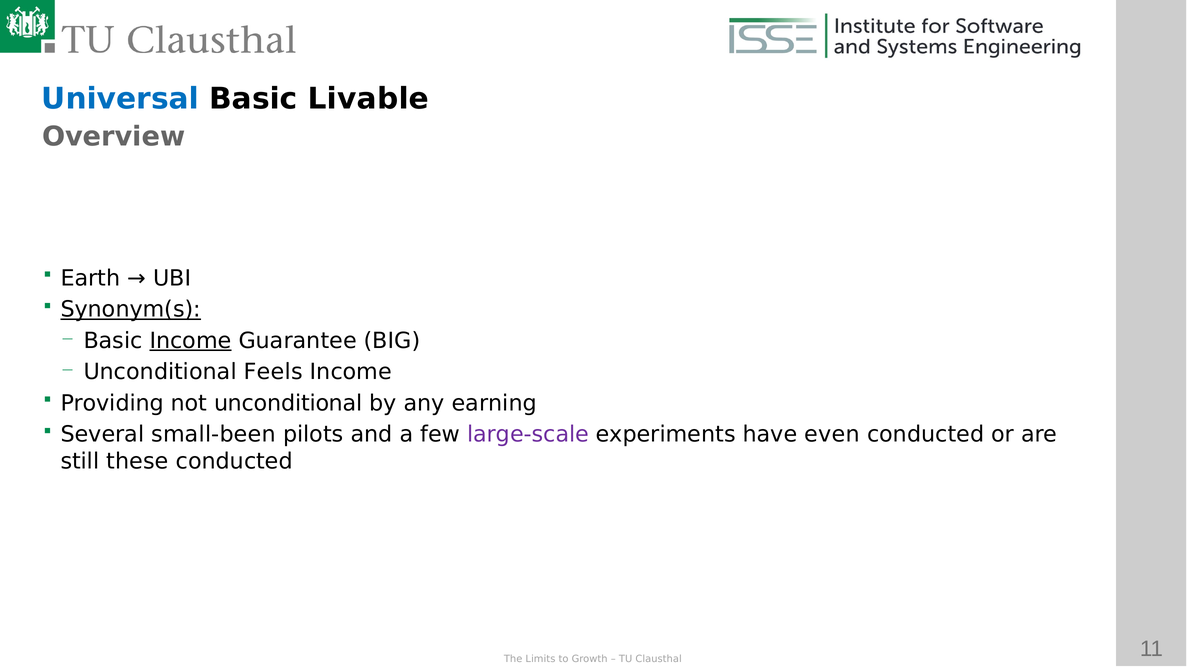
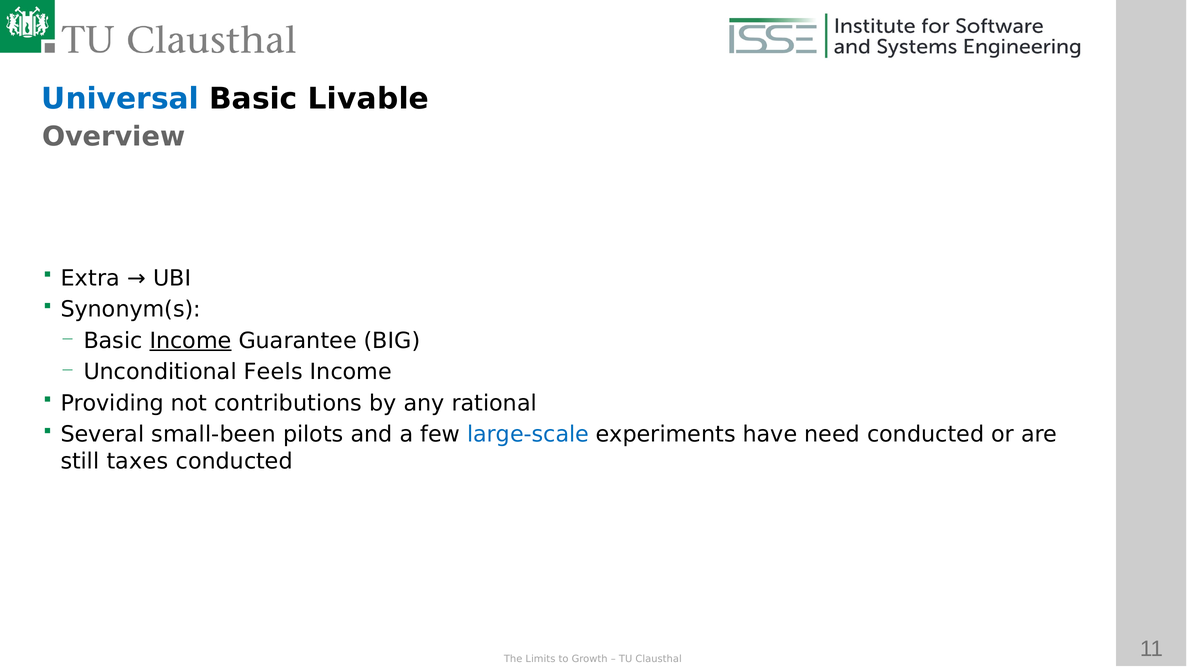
Earth: Earth -> Extra
Synonym(s underline: present -> none
not unconditional: unconditional -> contributions
earning: earning -> rational
large-scale colour: purple -> blue
even: even -> need
these: these -> taxes
